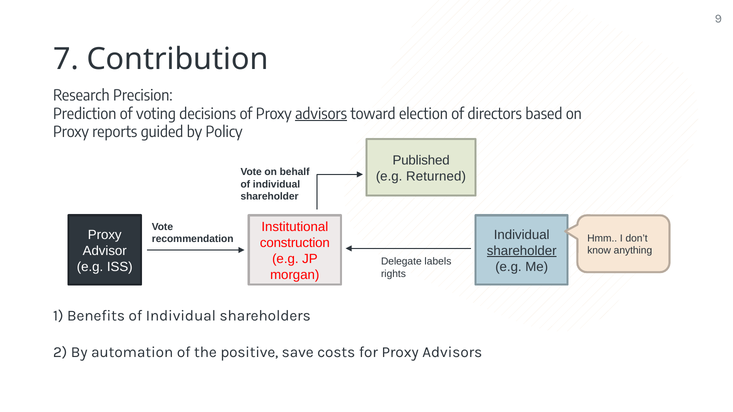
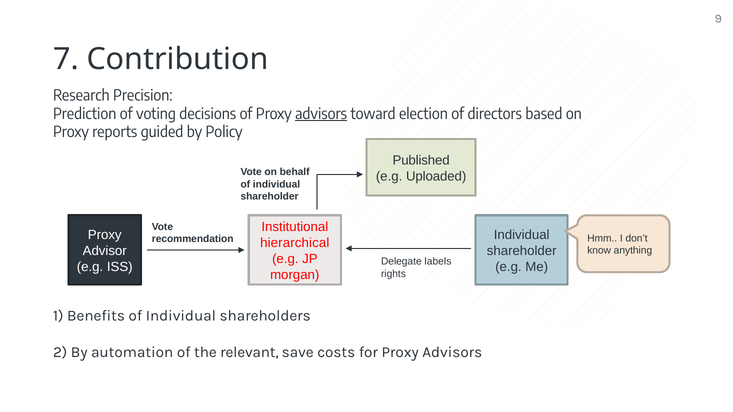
Returned: Returned -> Uploaded
construction: construction -> hierarchical
shareholder at (522, 251) underline: present -> none
positive: positive -> relevant
